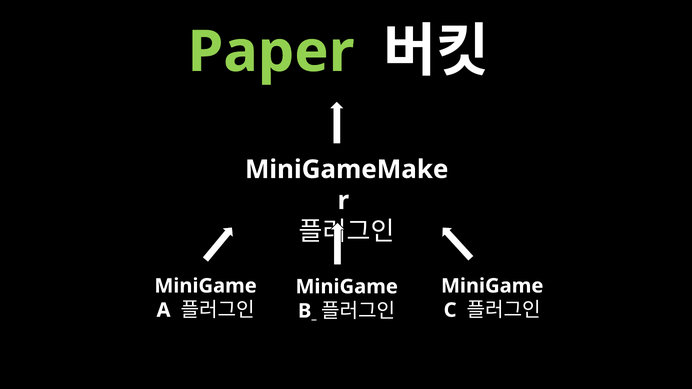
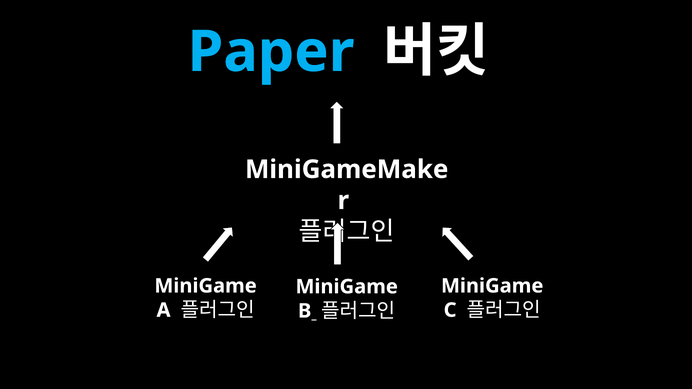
Paper colour: light green -> light blue
